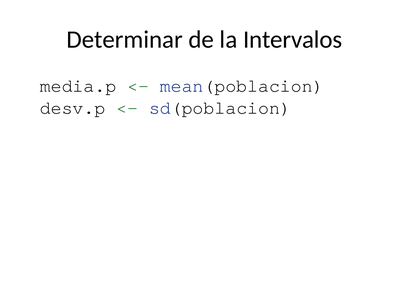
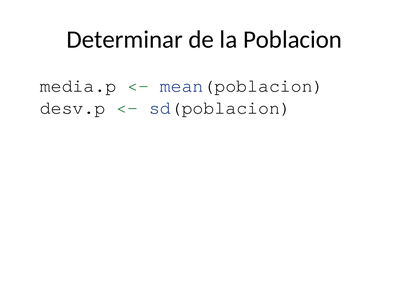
Intervalos: Intervalos -> Poblacion
